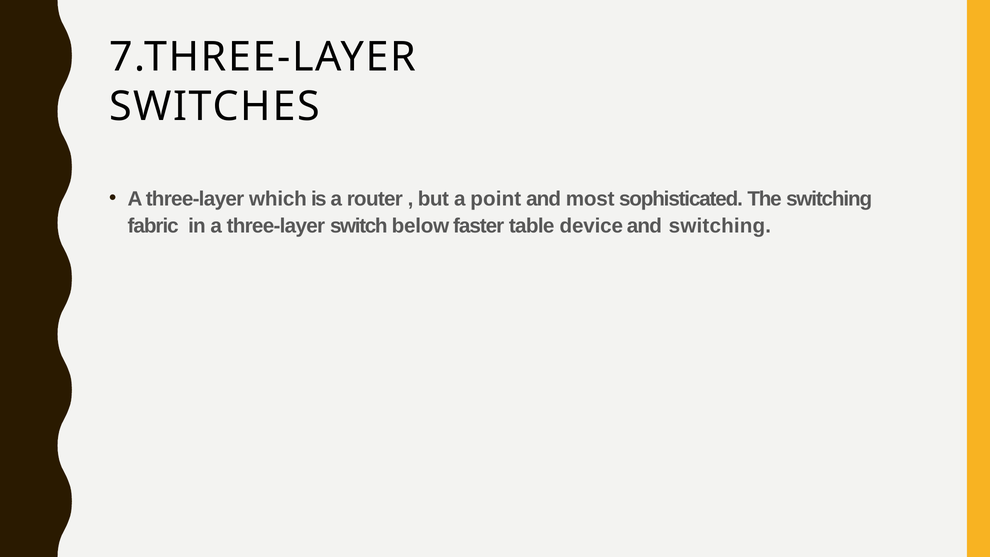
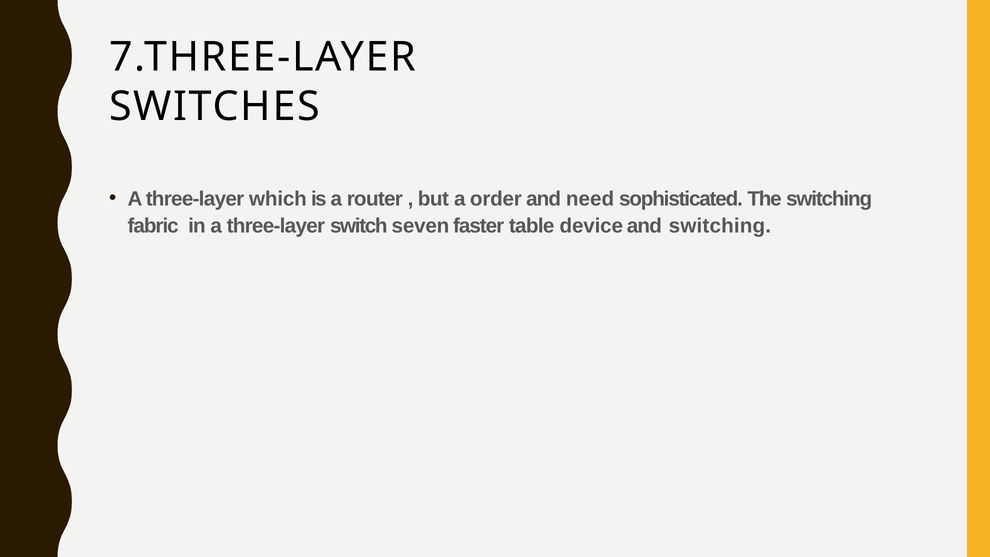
point: point -> order
most: most -> need
below: below -> seven
